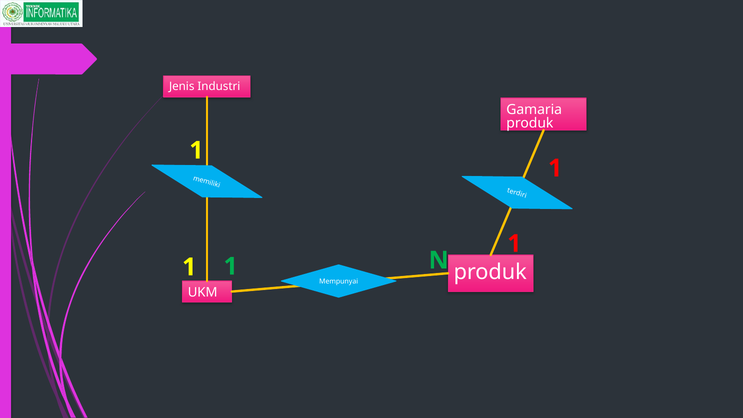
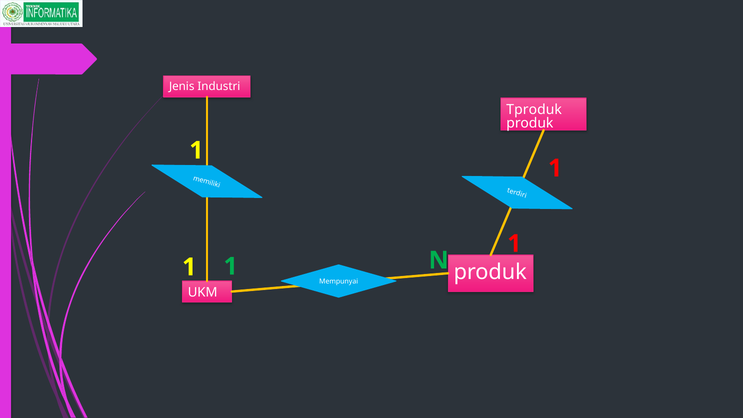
Gamaria: Gamaria -> Tproduk
